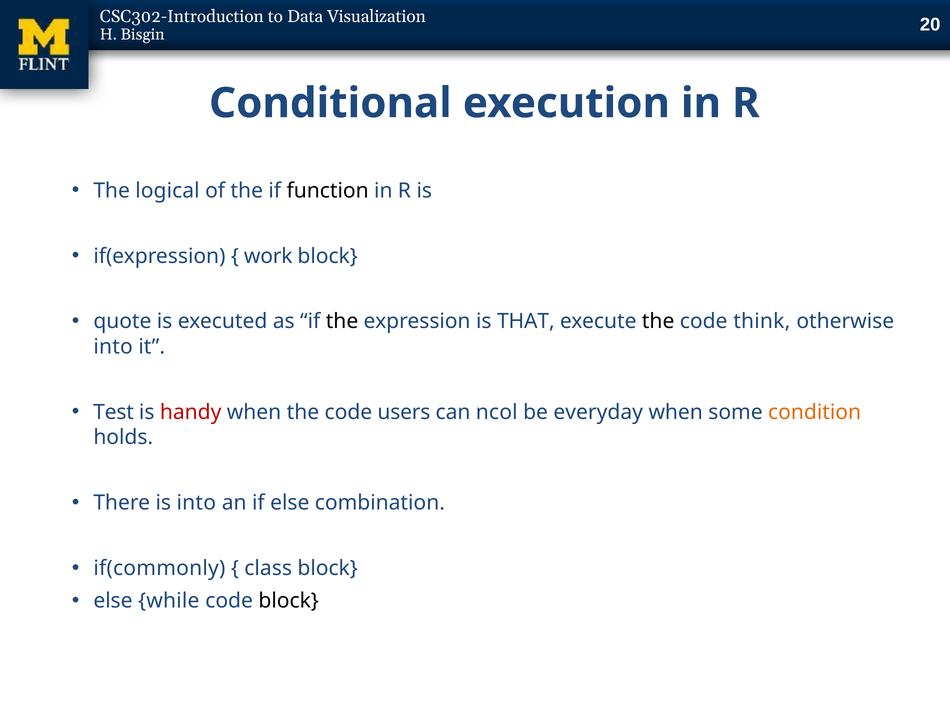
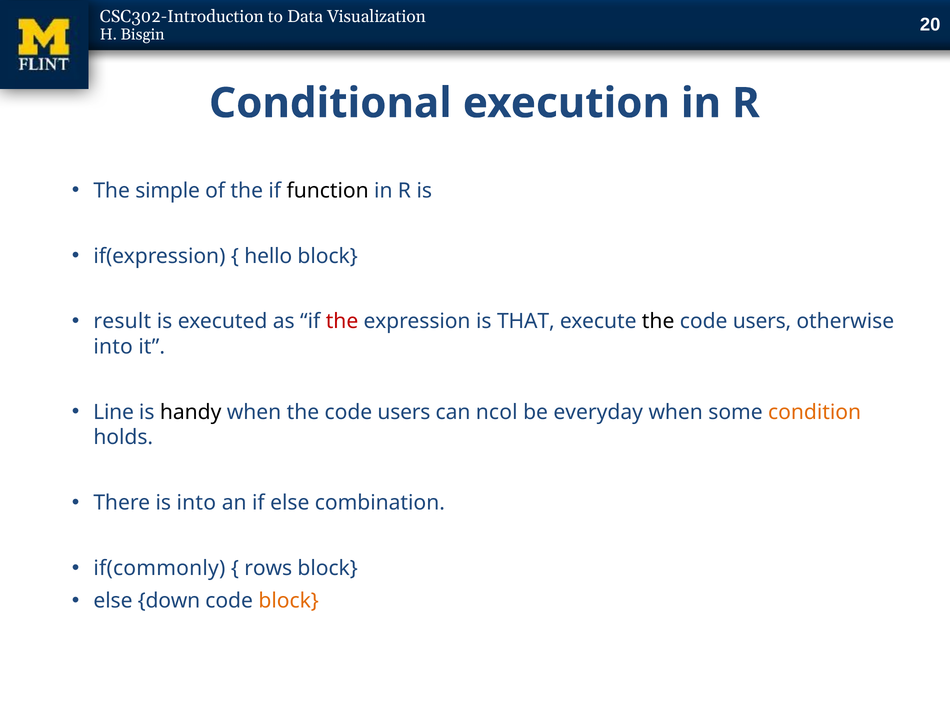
logical: logical -> simple
work: work -> hello
quote: quote -> result
the at (342, 322) colour: black -> red
think at (762, 322): think -> users
Test: Test -> Line
handy colour: red -> black
class: class -> rows
while: while -> down
block at (289, 601) colour: black -> orange
